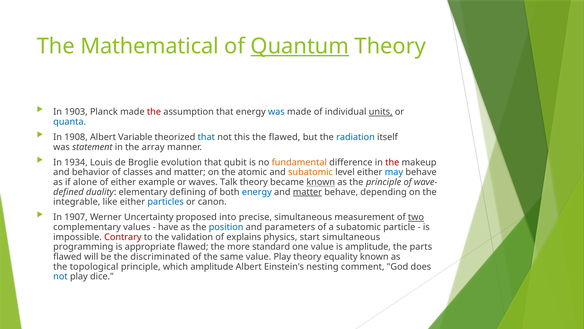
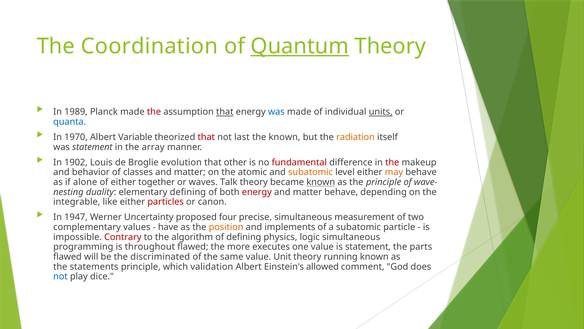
Mathematical: Mathematical -> Coordination
1903: 1903 -> 1989
that at (225, 112) underline: none -> present
1908: 1908 -> 1970
that at (206, 137) colour: blue -> red
this: this -> last
the flawed: flawed -> known
radiation colour: blue -> orange
1934: 1934 -> 1902
qubit: qubit -> other
fundamental colour: orange -> red
may colour: blue -> orange
example: example -> together
defined: defined -> nesting
energy at (257, 192) colour: blue -> red
matter at (307, 192) underline: present -> none
particles colour: blue -> red
1907: 1907 -> 1947
into: into -> four
two underline: present -> none
position colour: blue -> orange
parameters: parameters -> implements
validation: validation -> algorithm
of explains: explains -> defining
start: start -> logic
appropriate: appropriate -> throughout
standard: standard -> executes
is amplitude: amplitude -> statement
value Play: Play -> Unit
equality: equality -> running
topological: topological -> statements
which amplitude: amplitude -> validation
nesting: nesting -> allowed
